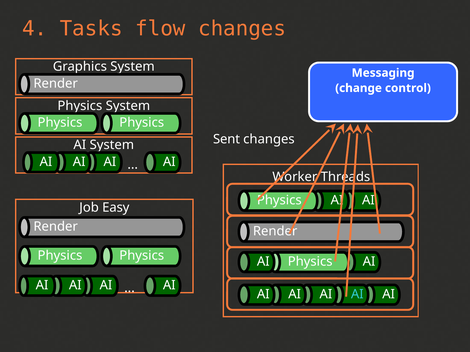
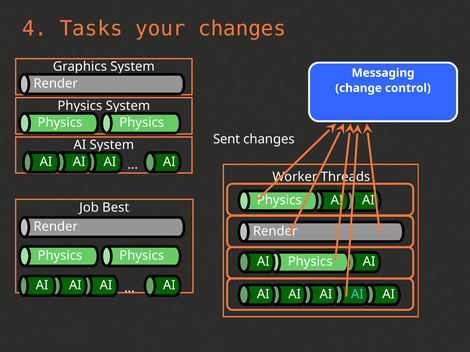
flow: flow -> your
Easy: Easy -> Best
